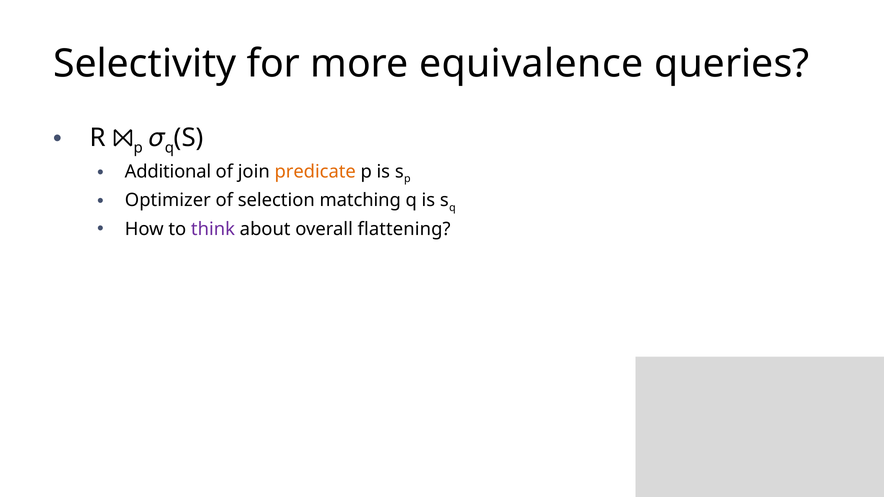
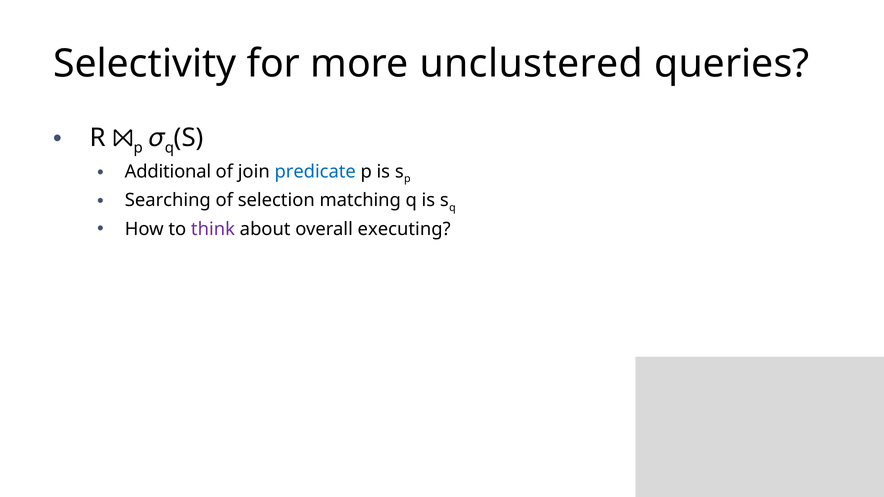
equivalence: equivalence -> unclustered
predicate colour: orange -> blue
Optimizer: Optimizer -> Searching
flattening: flattening -> executing
